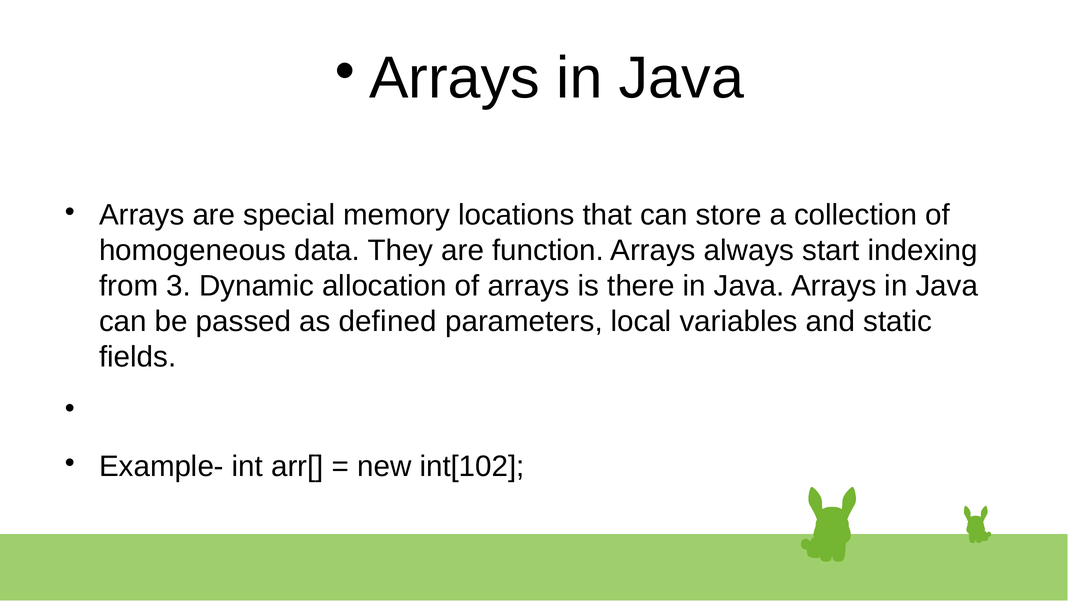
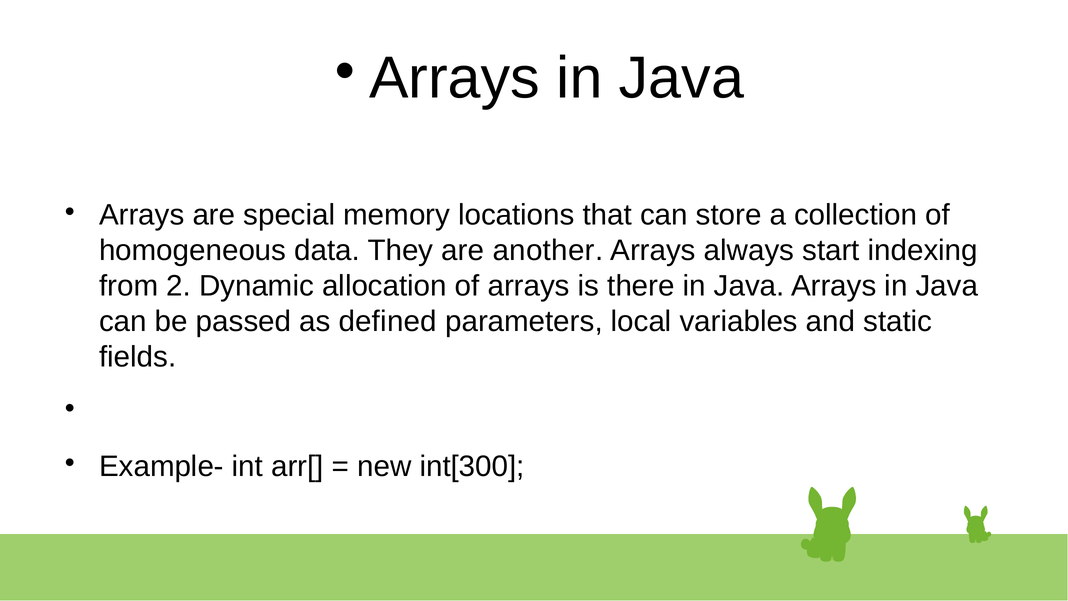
function: function -> another
3: 3 -> 2
int[102: int[102 -> int[300
